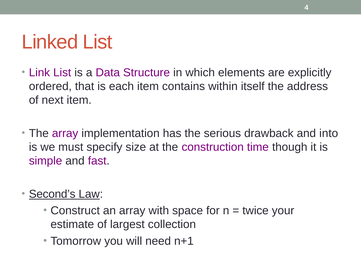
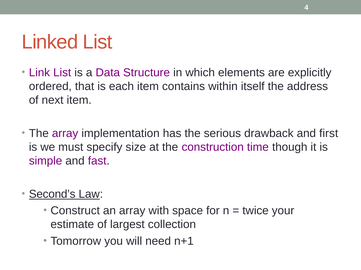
into: into -> first
